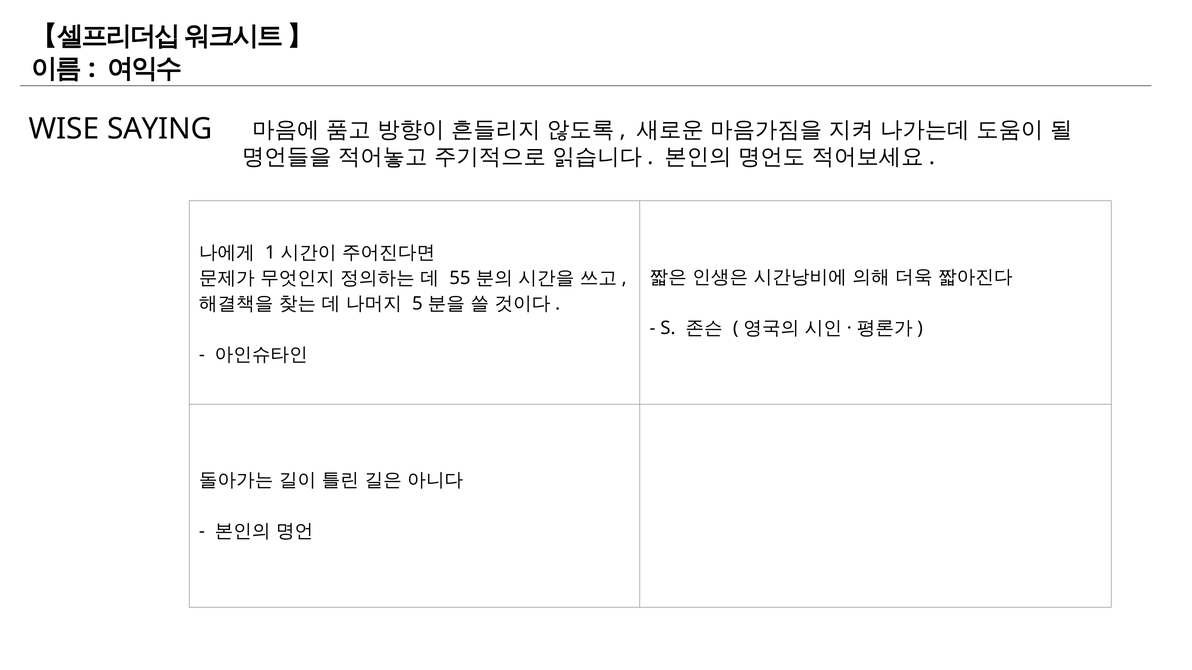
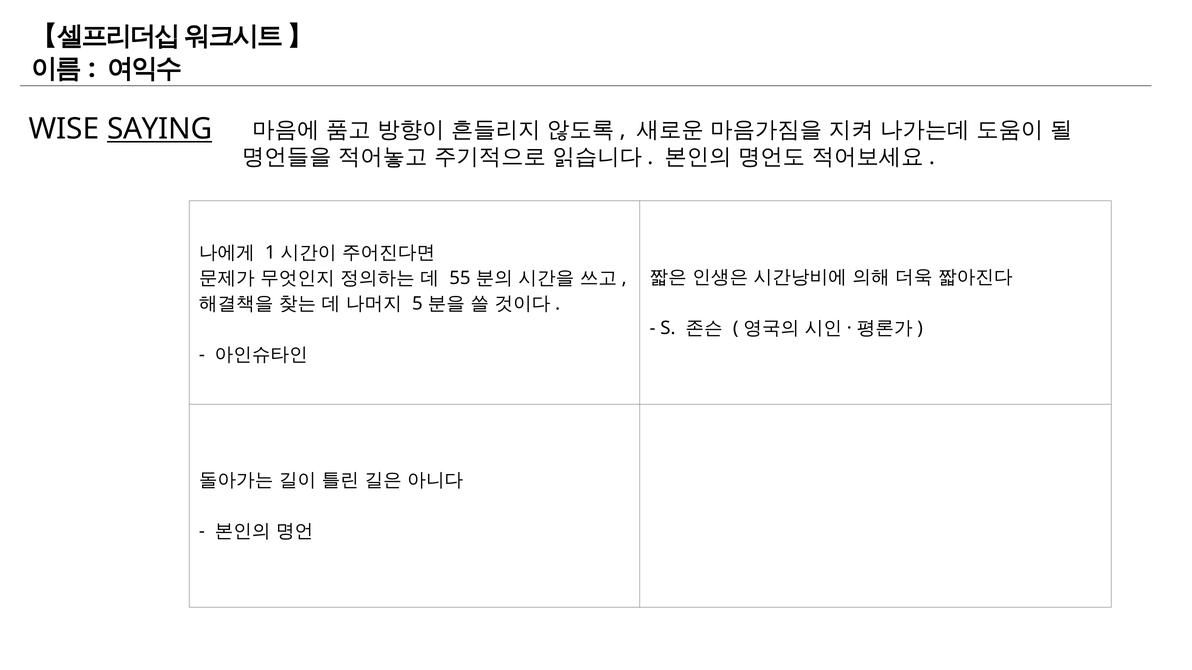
SAYING underline: none -> present
